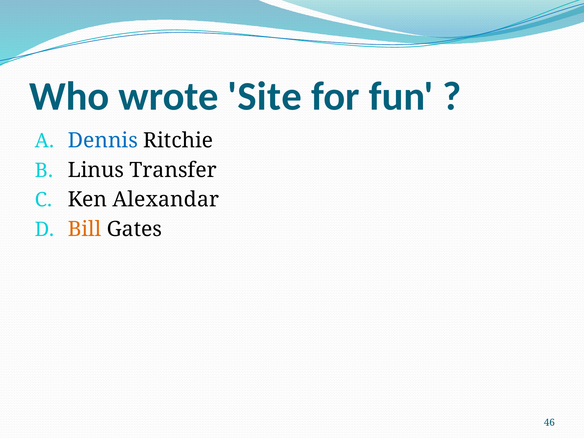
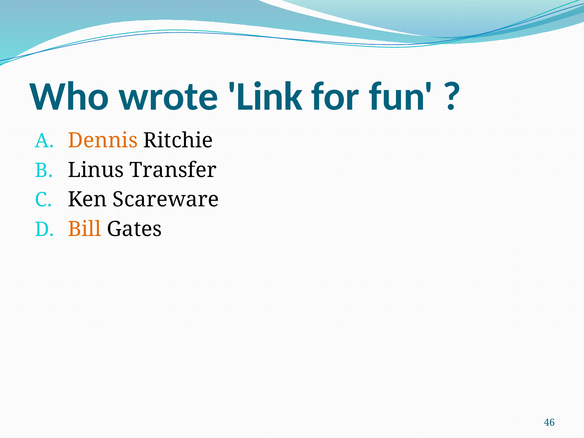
Site: Site -> Link
Dennis colour: blue -> orange
Alexandar: Alexandar -> Scareware
